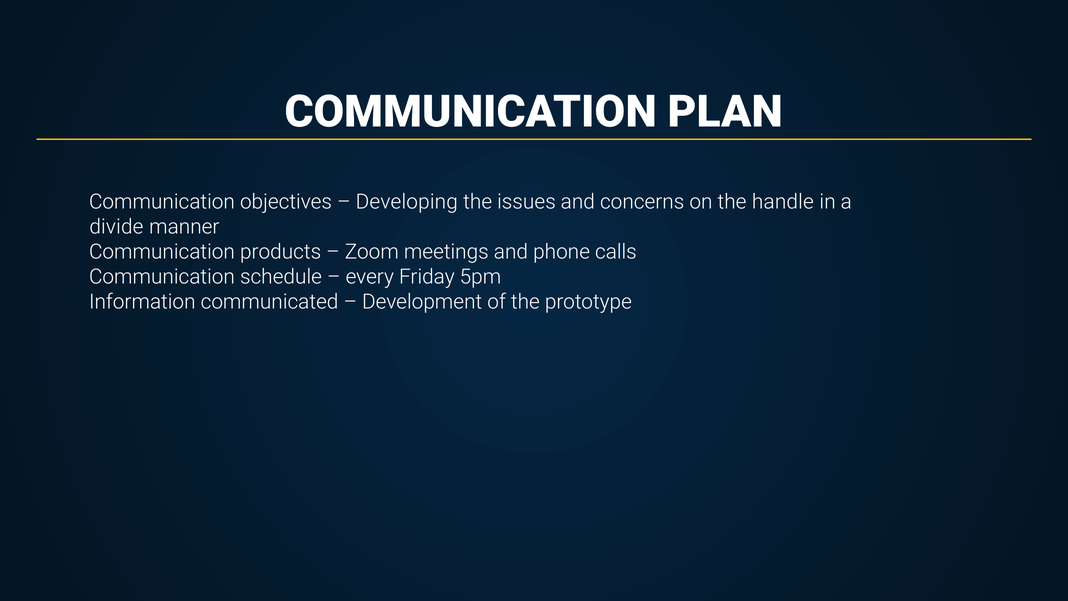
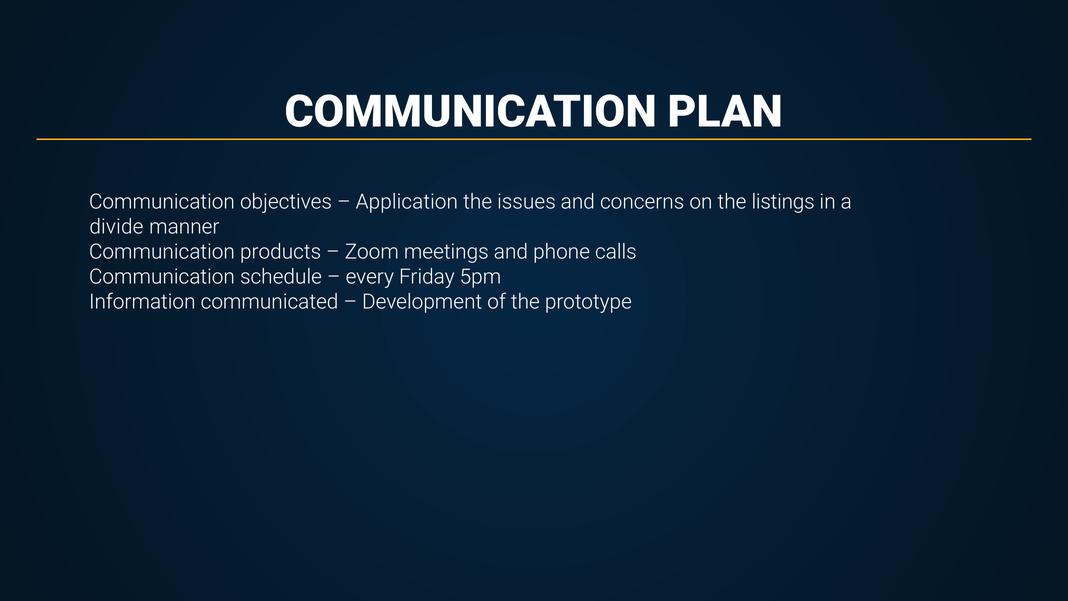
Developing: Developing -> Application
handle: handle -> listings
